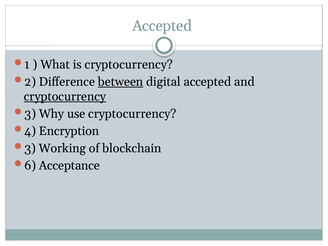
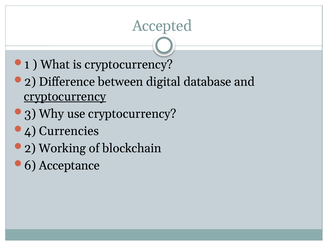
between underline: present -> none
digital accepted: accepted -> database
Encryption: Encryption -> Currencies
3 at (30, 148): 3 -> 2
